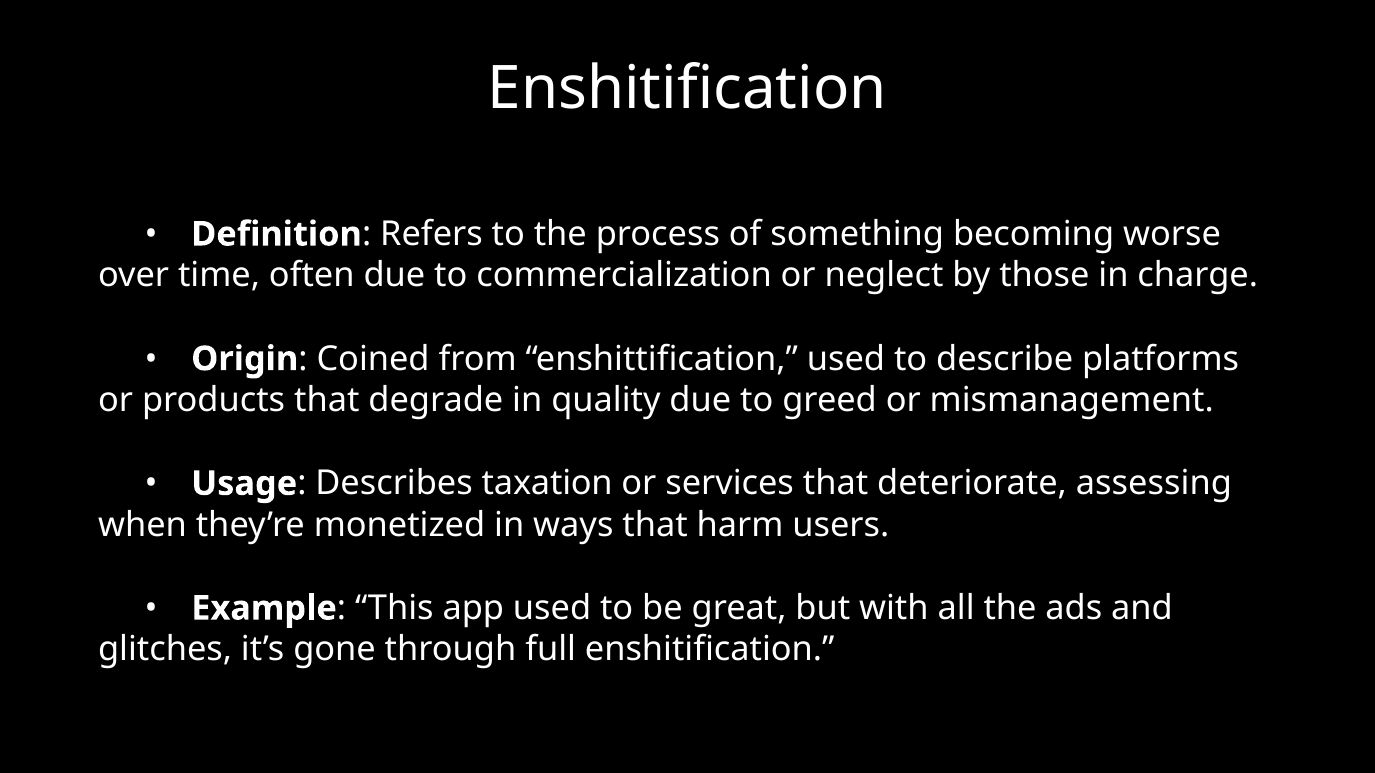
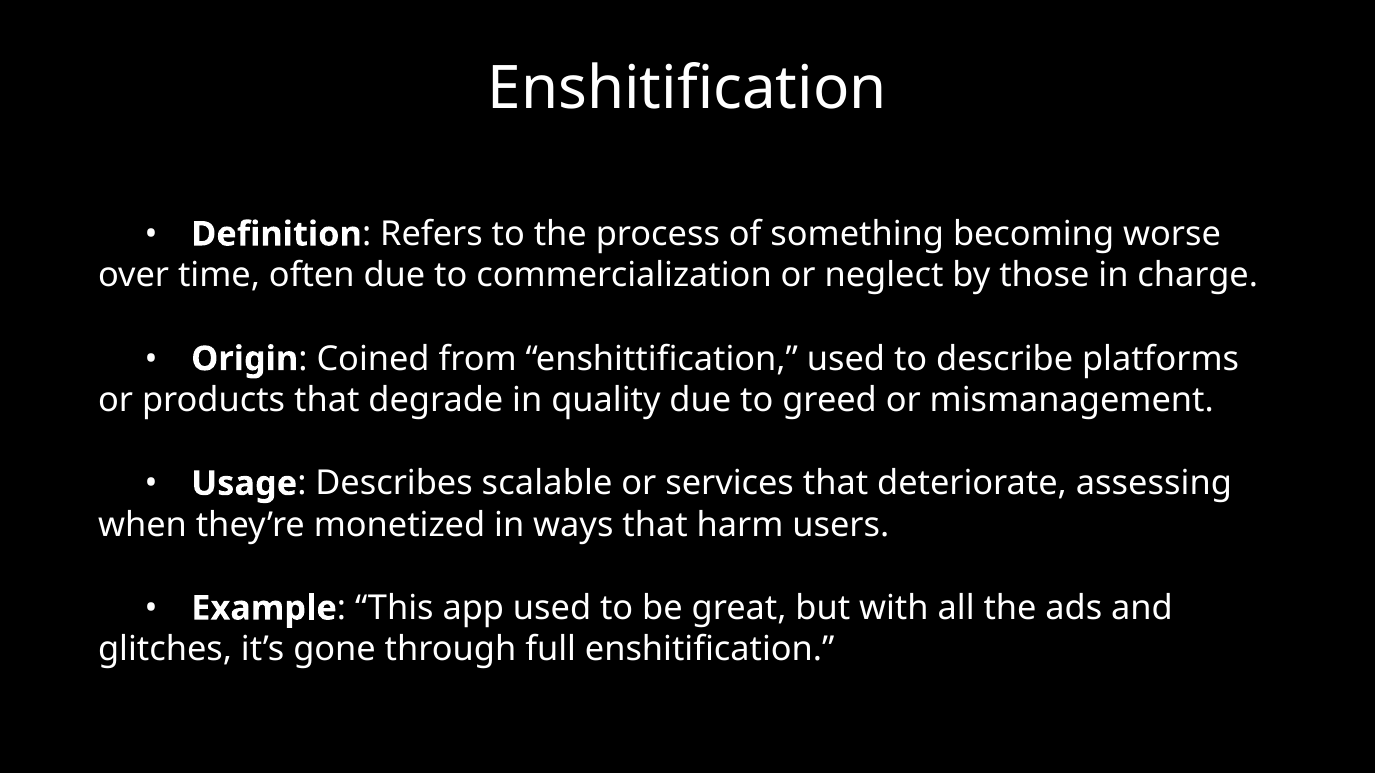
taxation: taxation -> scalable
